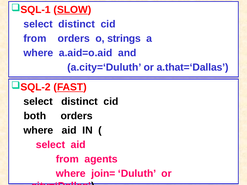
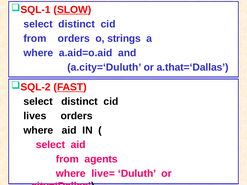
both: both -> lives
join=: join= -> live=
